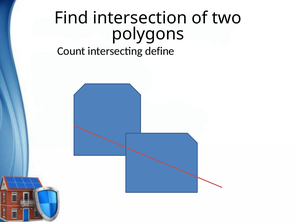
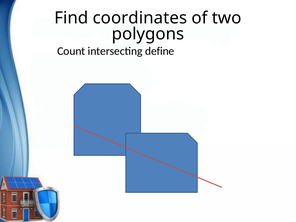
intersection: intersection -> coordinates
